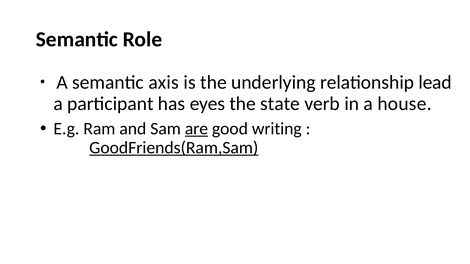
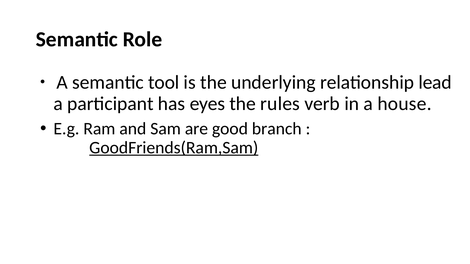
axis: axis -> tool
state: state -> rules
are underline: present -> none
writing: writing -> branch
